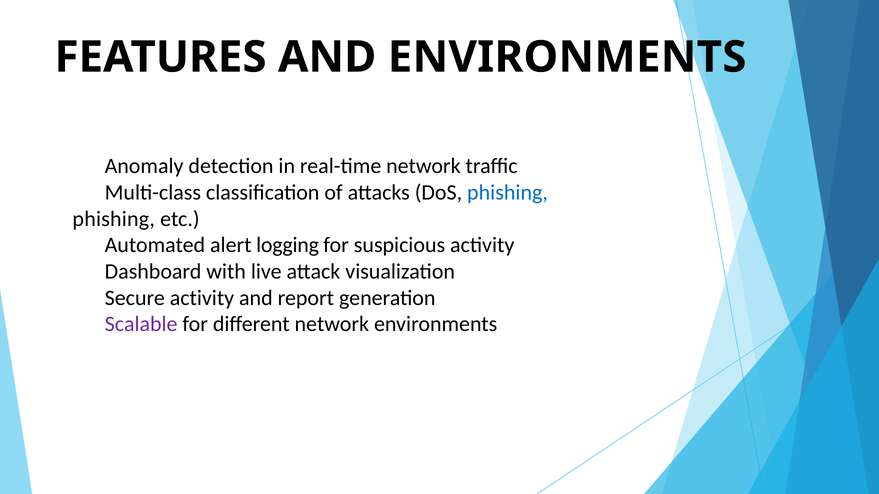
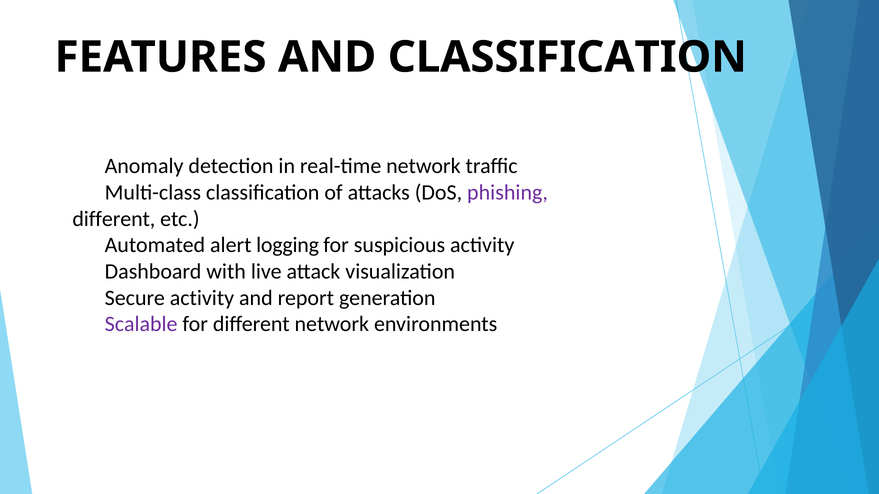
AND ENVIRONMENTS: ENVIRONMENTS -> CLASSIFICATION
phishing at (508, 193) colour: blue -> purple
phishing at (114, 219): phishing -> different
